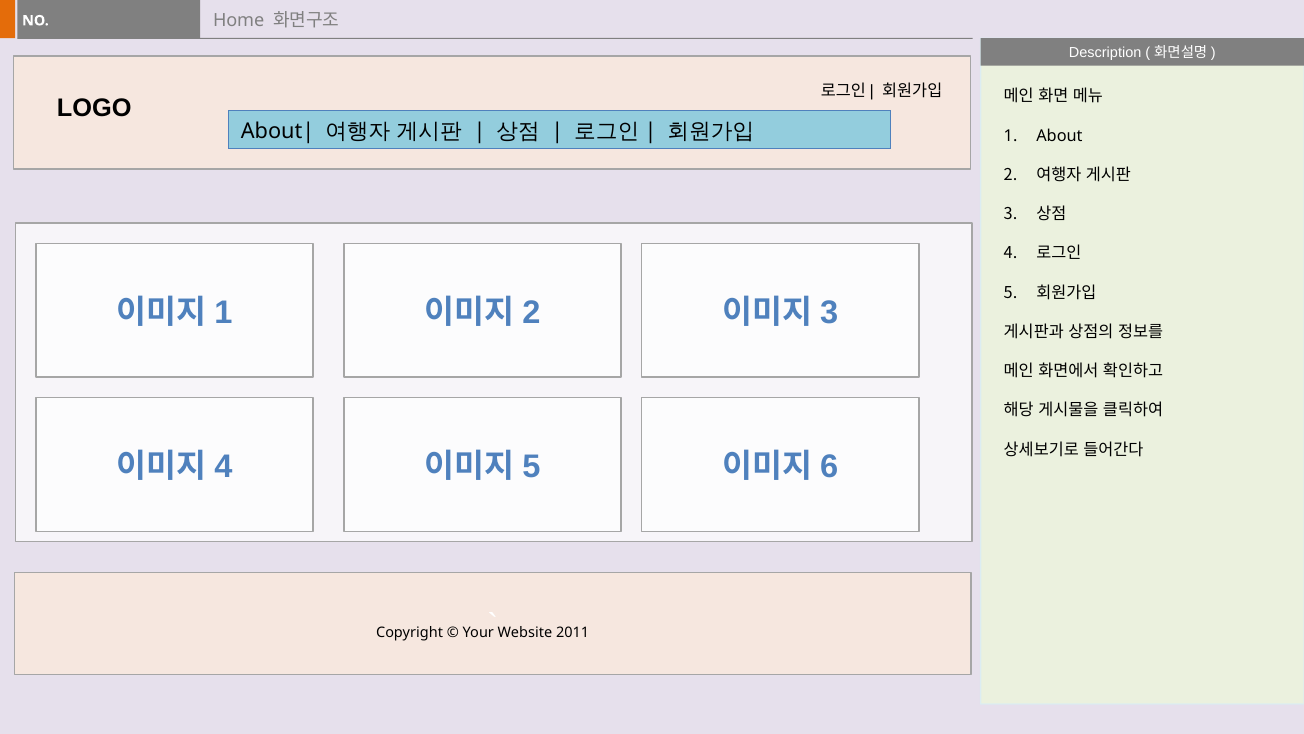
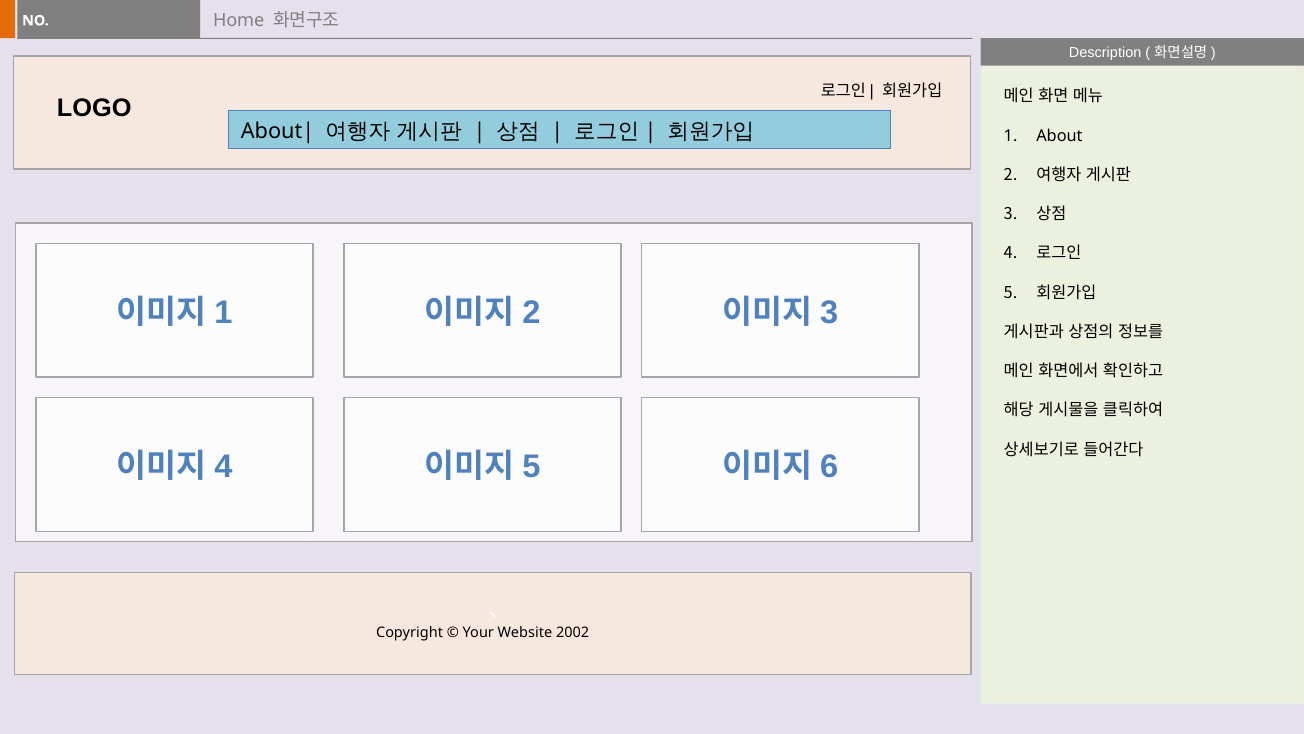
2011: 2011 -> 2002
